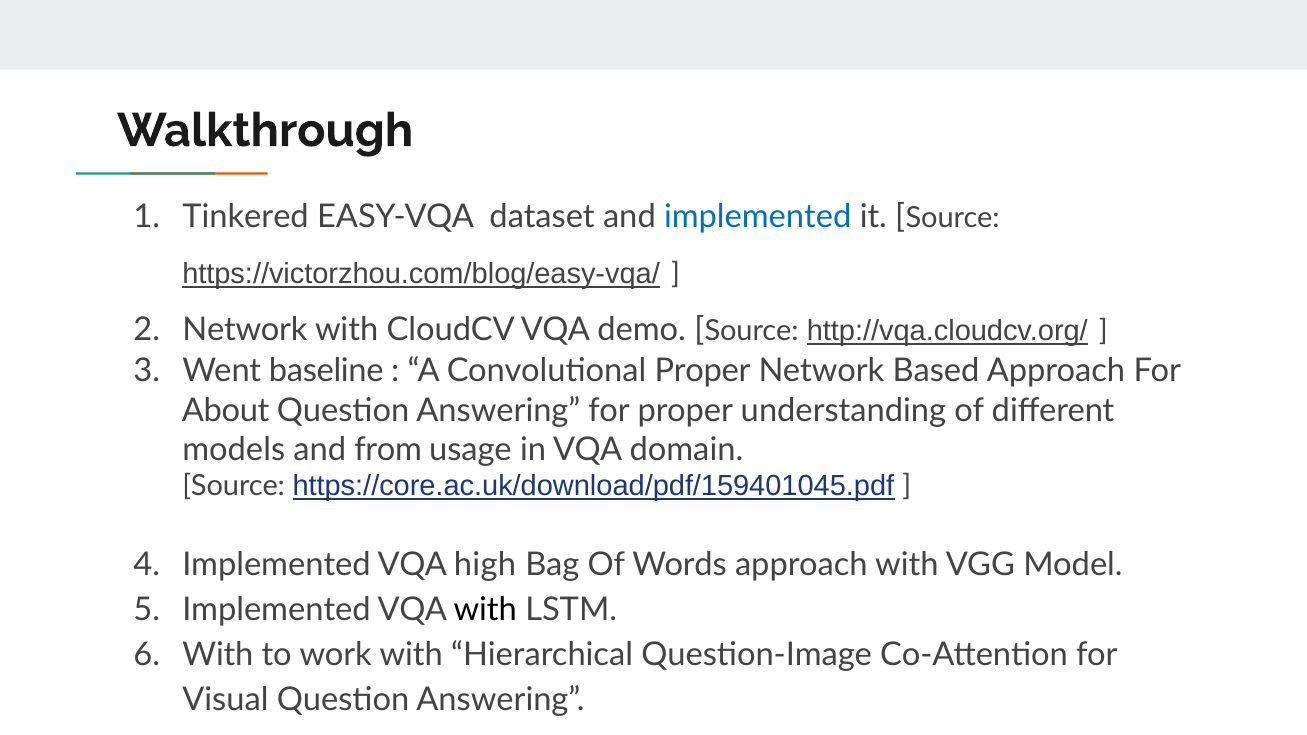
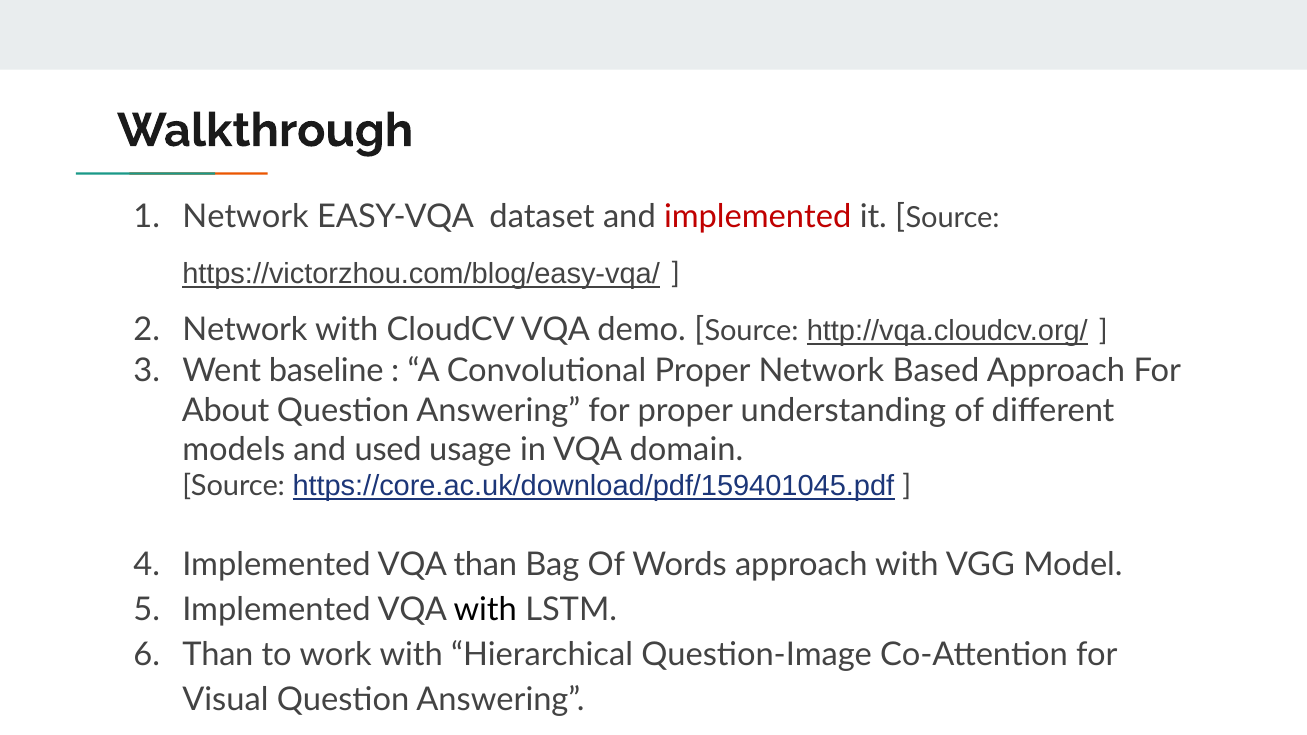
Tinkered at (246, 217): Tinkered -> Network
implemented at (758, 217) colour: blue -> red
from: from -> used
VQA high: high -> than
With at (218, 655): With -> Than
